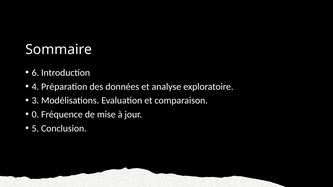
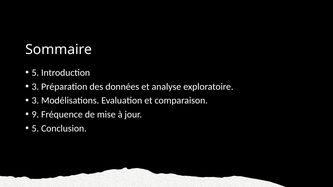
6 at (35, 73): 6 -> 5
4 at (35, 87): 4 -> 3
0: 0 -> 9
